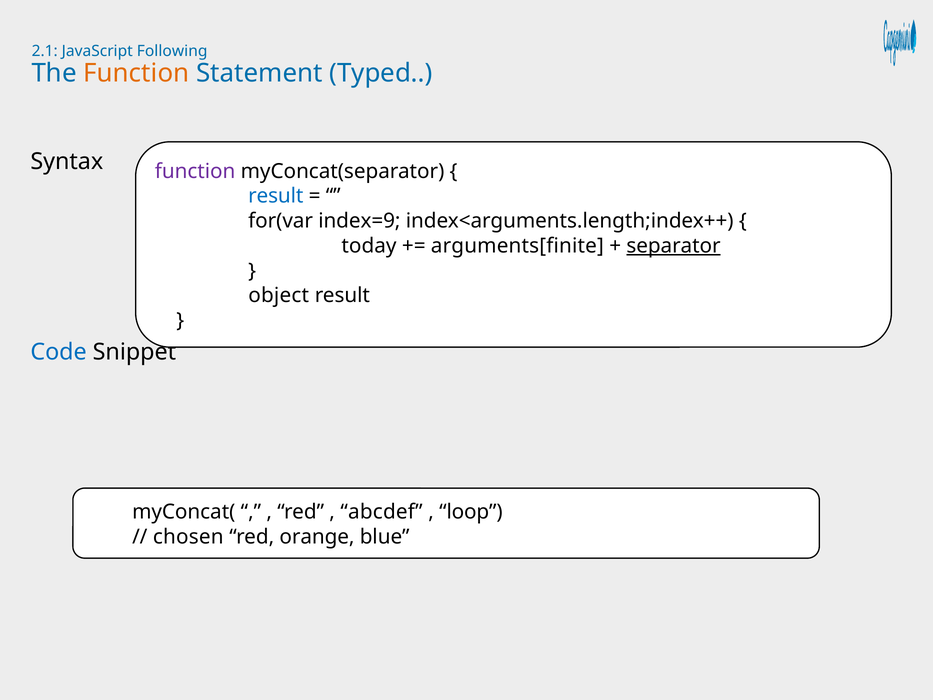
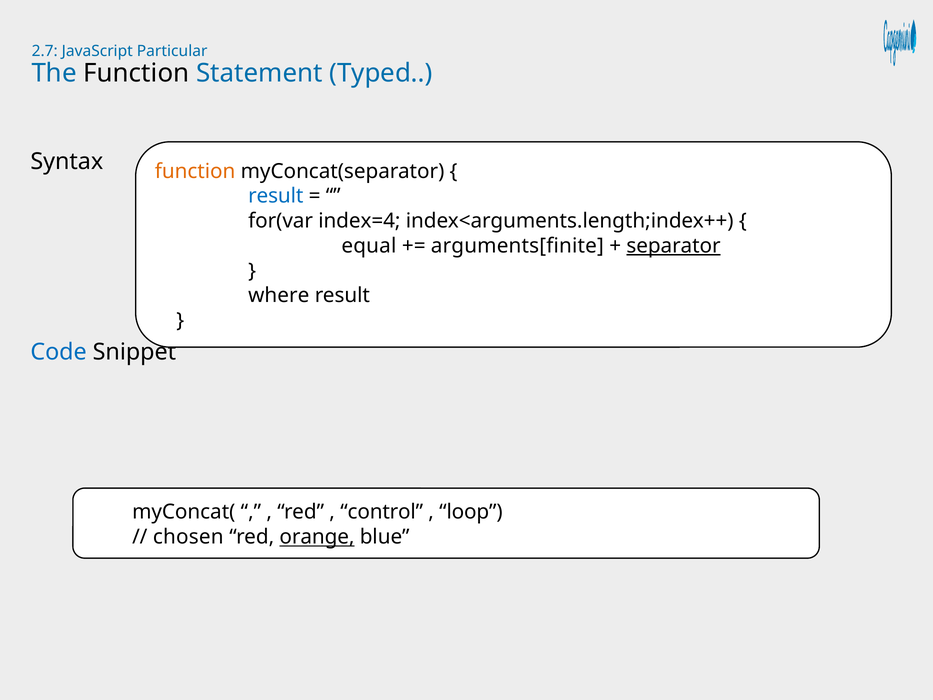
2.1: 2.1 -> 2.7
Following: Following -> Particular
Function at (136, 73) colour: orange -> black
function at (195, 171) colour: purple -> orange
index=9: index=9 -> index=4
today: today -> equal
object: object -> where
abcdef: abcdef -> control
orange underline: none -> present
